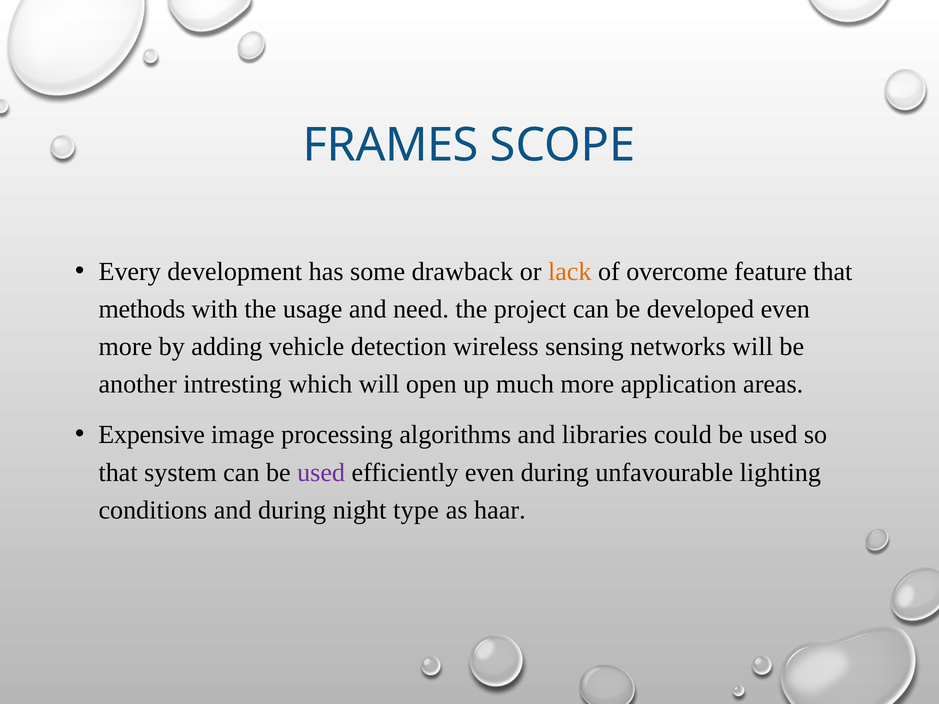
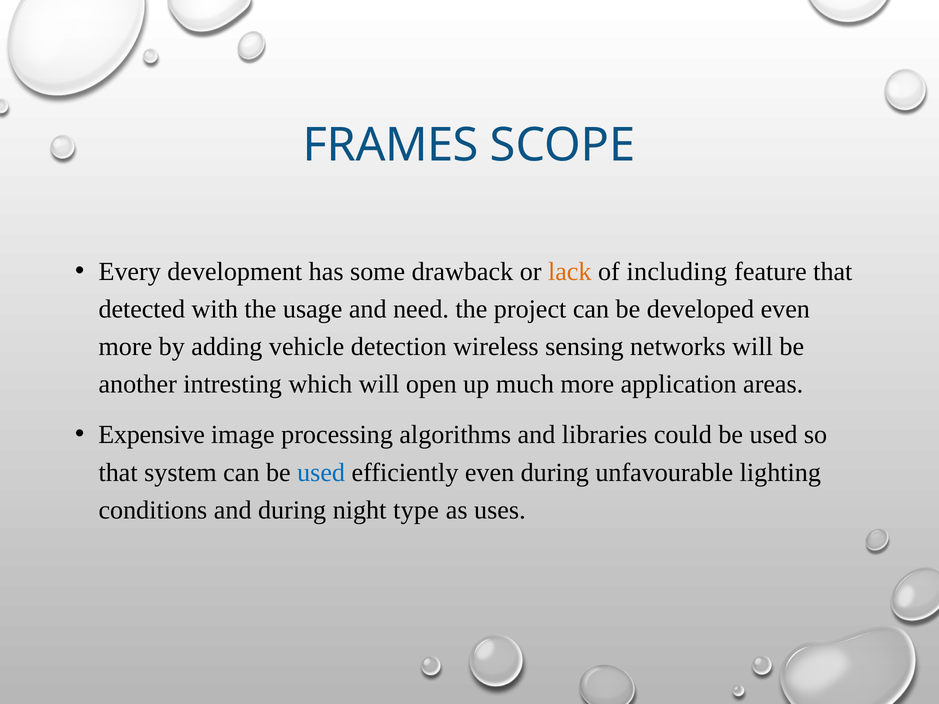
overcome: overcome -> including
methods: methods -> detected
used at (321, 473) colour: purple -> blue
haar: haar -> uses
